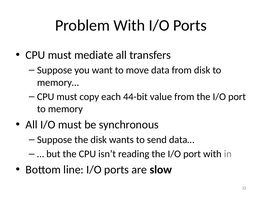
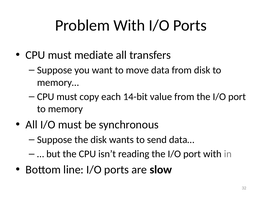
44-bit: 44-bit -> 14-bit
